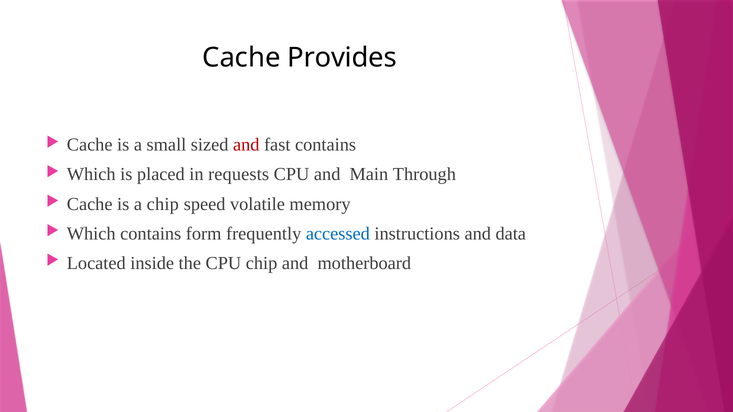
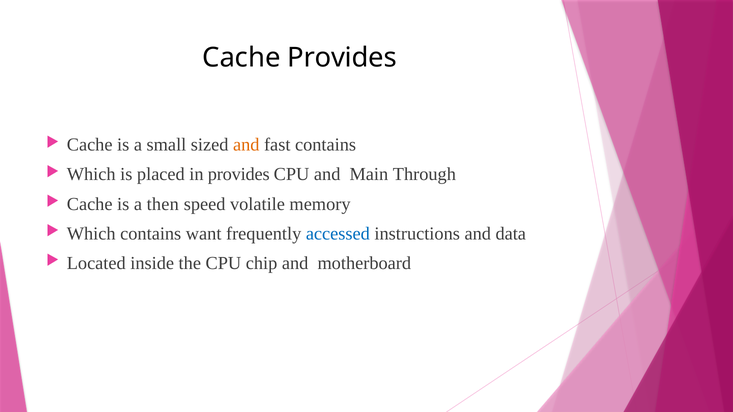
and at (246, 145) colour: red -> orange
in requests: requests -> provides
a chip: chip -> then
form: form -> want
